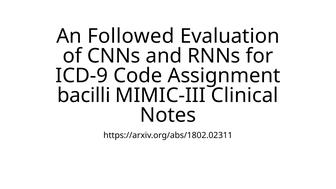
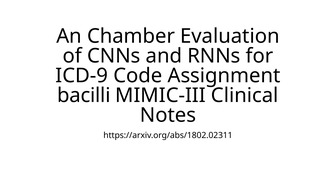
Followed: Followed -> Chamber
